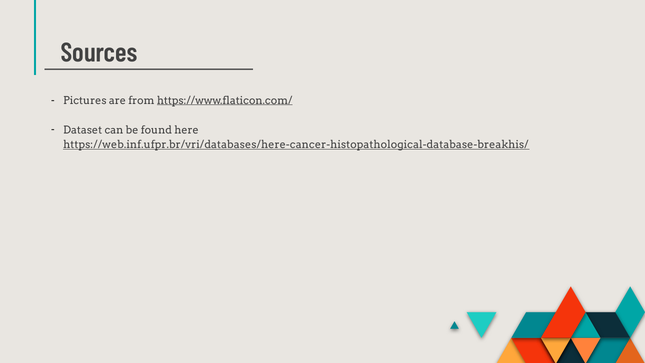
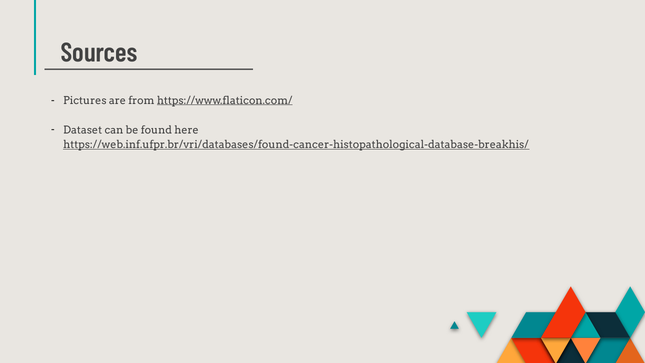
https://web.inf.ufpr.br/vri/databases/here-cancer-histopathological-database-breakhis/: https://web.inf.ufpr.br/vri/databases/here-cancer-histopathological-database-breakhis/ -> https://web.inf.ufpr.br/vri/databases/found-cancer-histopathological-database-breakhis/
